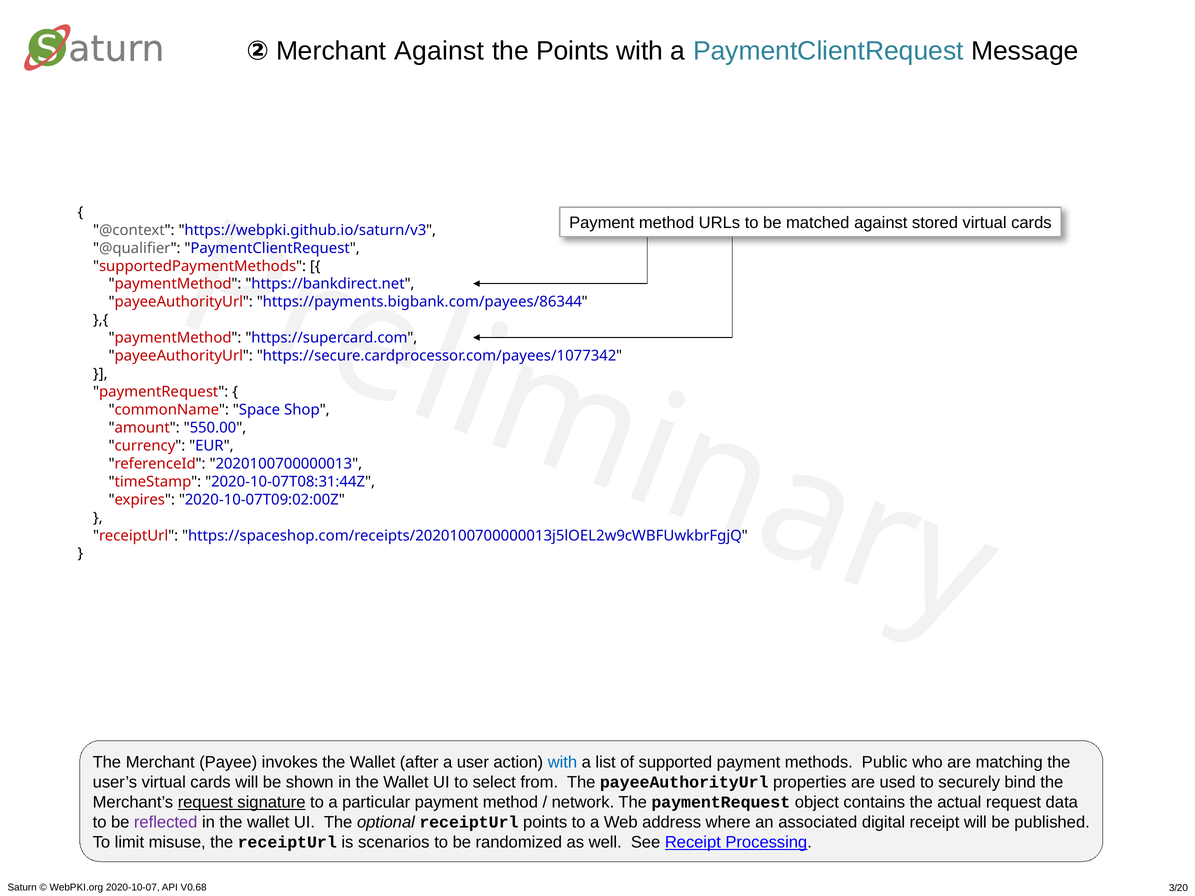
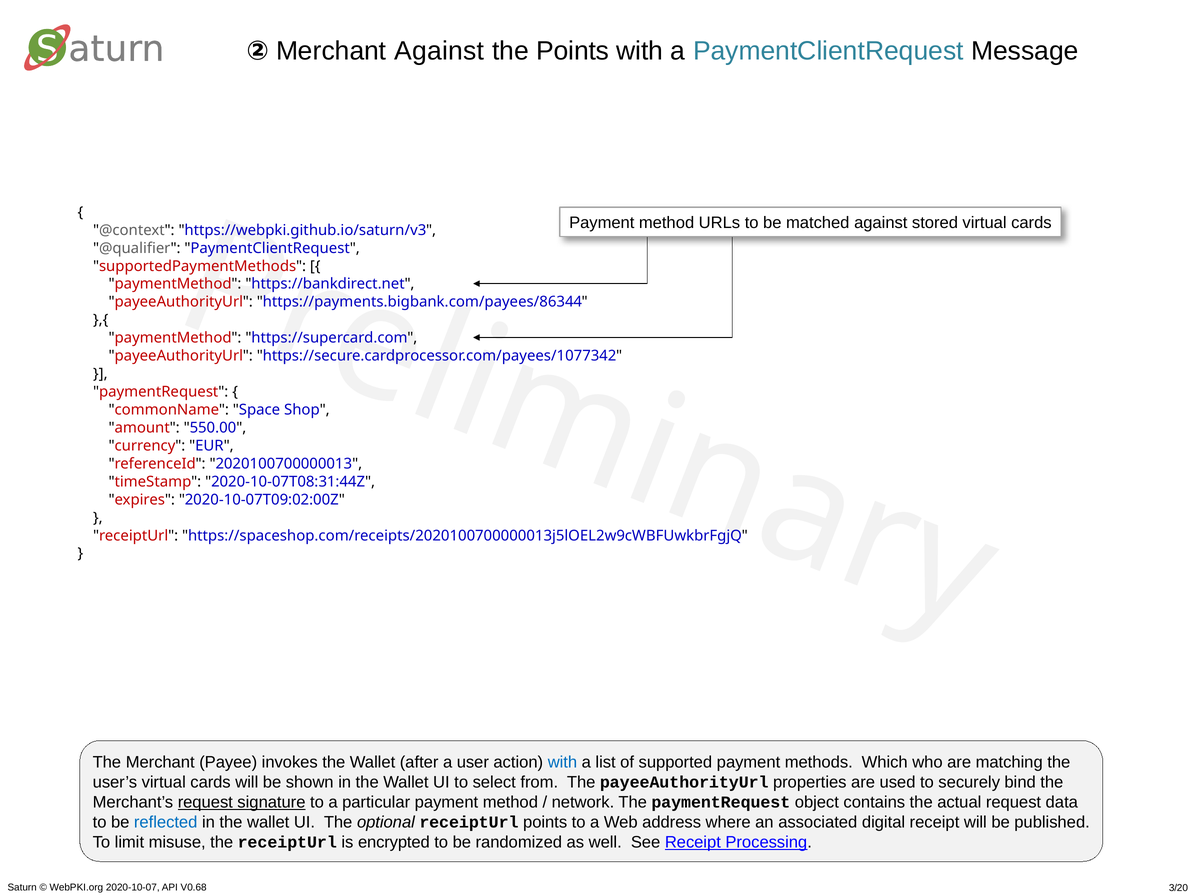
Public: Public -> Which
reflected colour: purple -> blue
scenarios: scenarios -> encrypted
